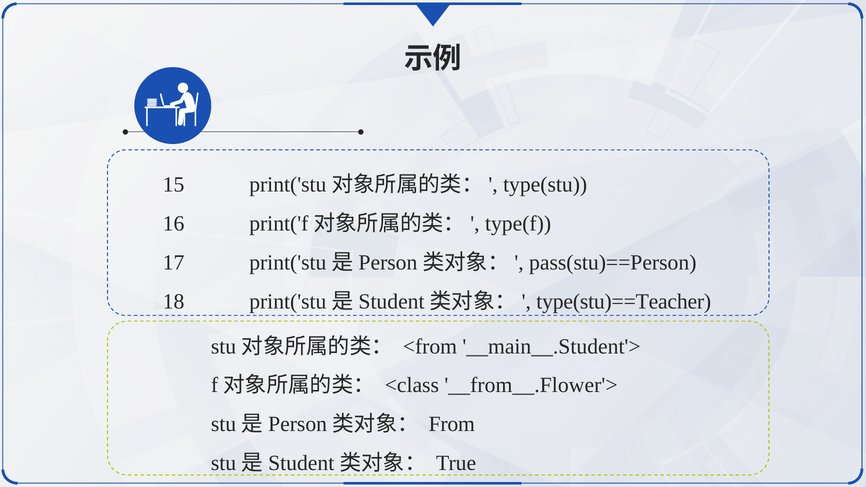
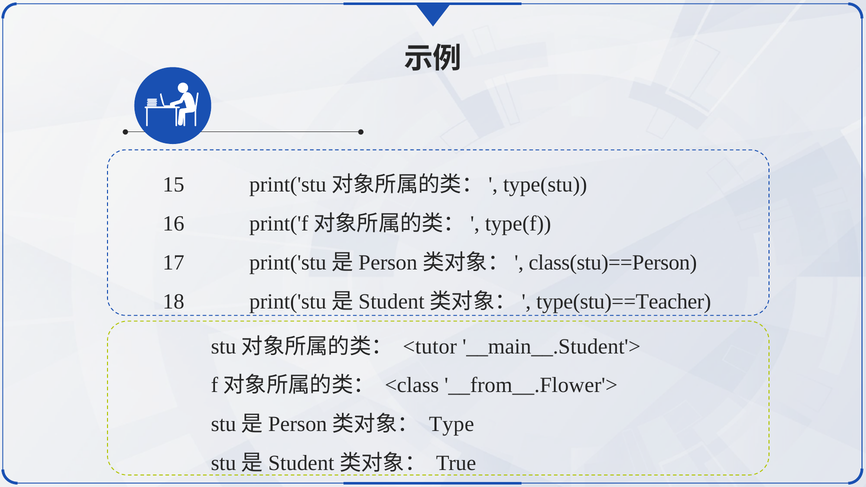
pass(stu)==Person: pass(stu)==Person -> class(stu)==Person
<from: <from -> <tutor
From: From -> Type
